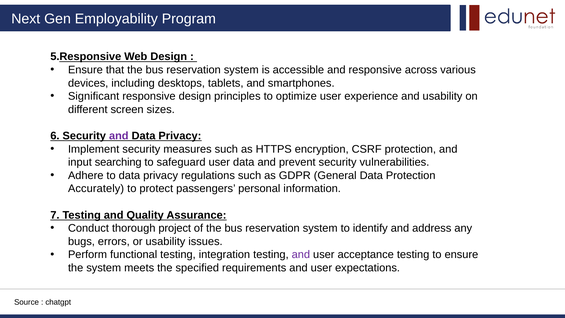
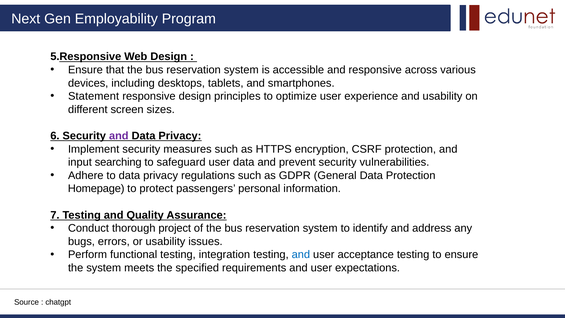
Significant: Significant -> Statement
Accurately: Accurately -> Homepage
and at (301, 255) colour: purple -> blue
